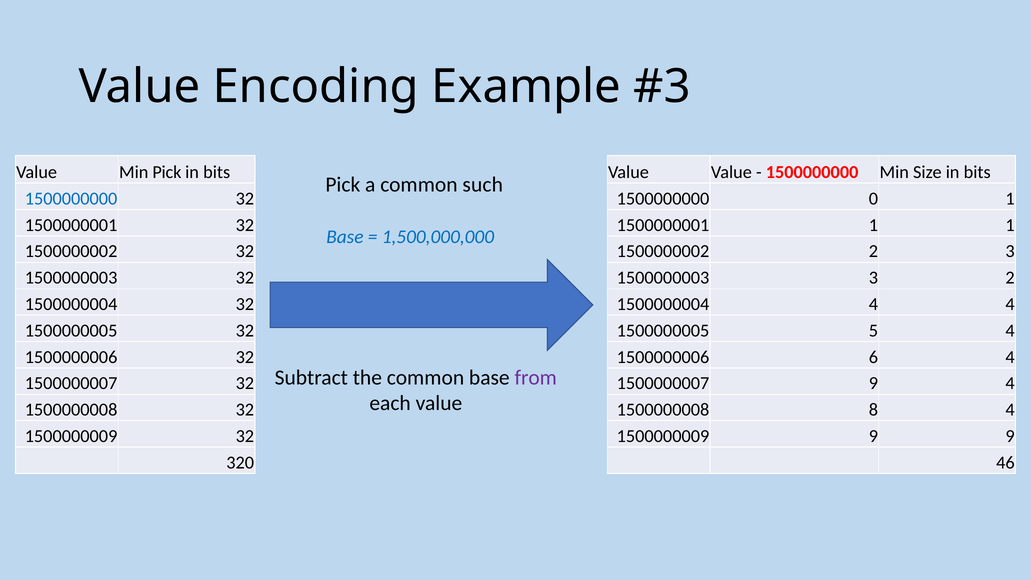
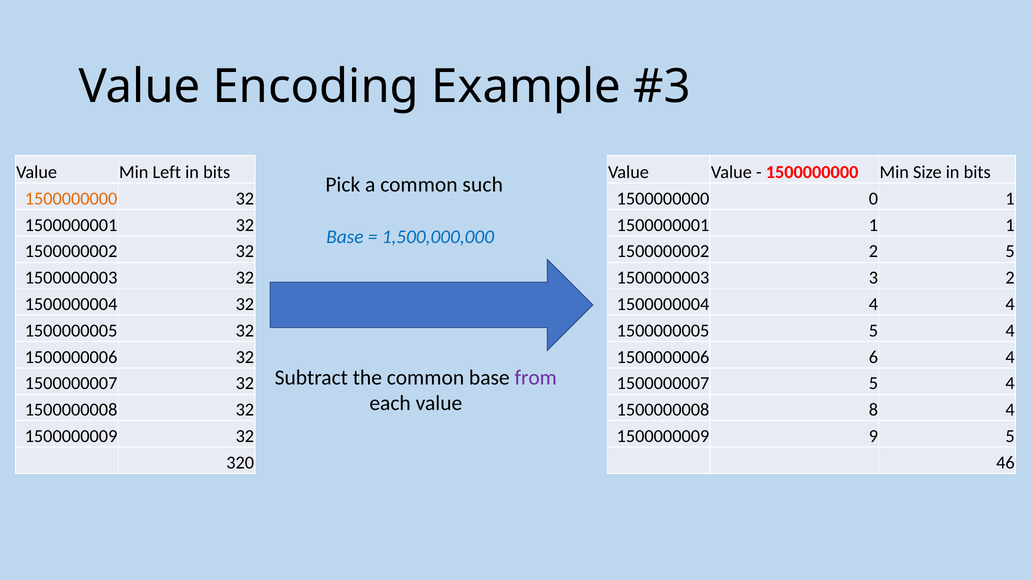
Min Pick: Pick -> Left
1500000000 at (71, 199) colour: blue -> orange
2 3: 3 -> 5
1500000007 9: 9 -> 5
9 9: 9 -> 5
